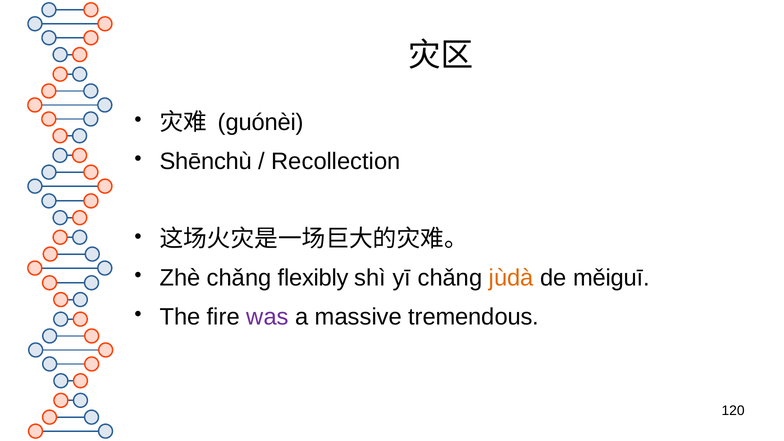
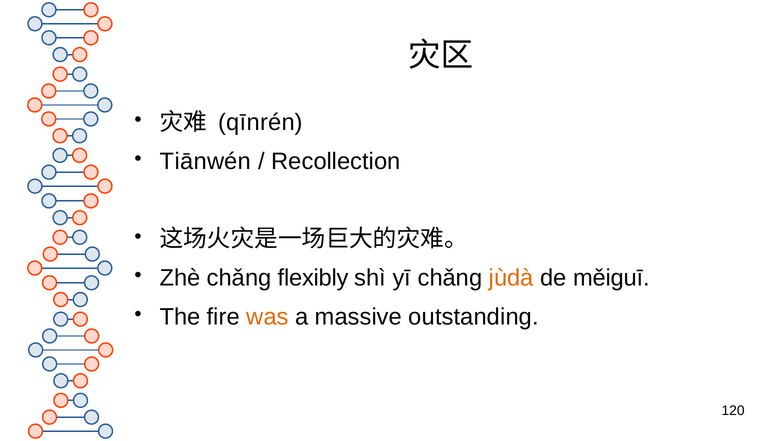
guónèi: guónèi -> qīnrén
Shēnchù: Shēnchù -> Tiānwén
was colour: purple -> orange
tremendous: tremendous -> outstanding
